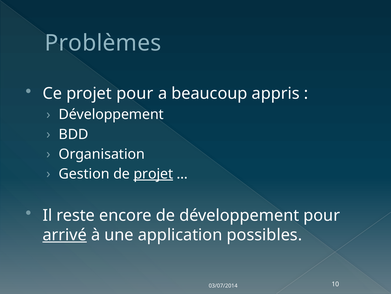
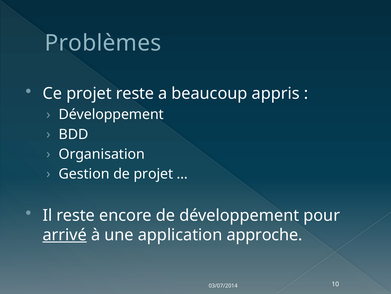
projet pour: pour -> reste
projet at (153, 174) underline: present -> none
possibles: possibles -> approche
